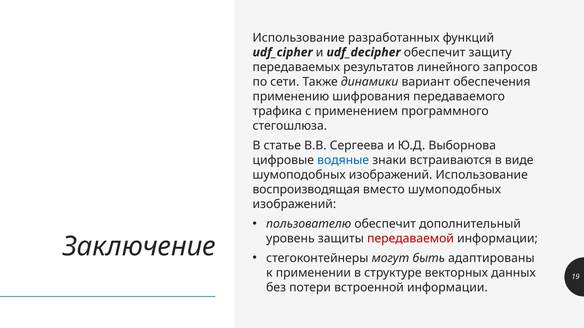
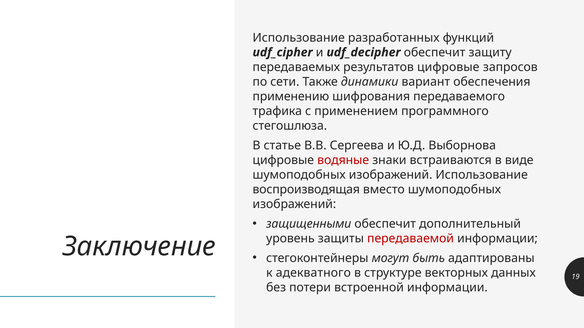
результатов линейного: линейного -> цифровые
водяные colour: blue -> red
пользователю: пользователю -> защищенными
применении: применении -> адекватного
